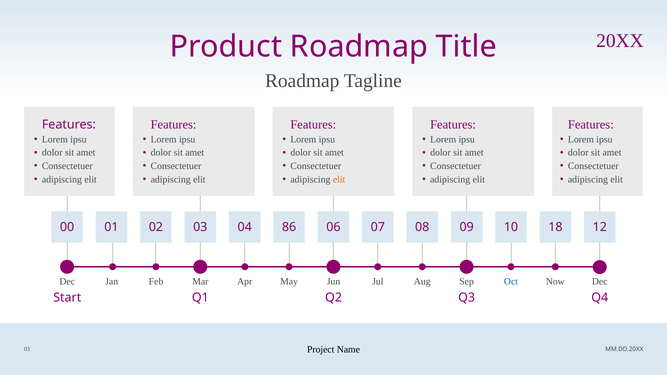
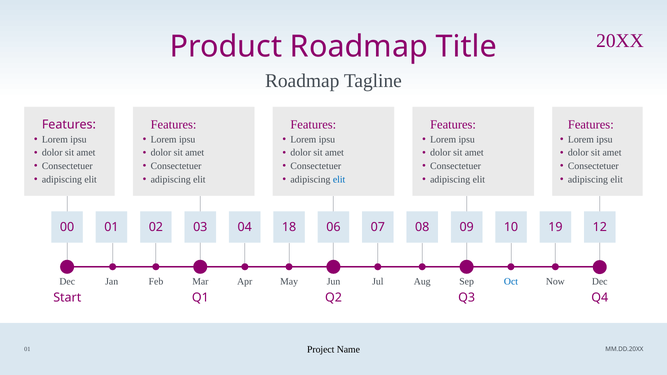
elit at (339, 179) colour: orange -> blue
86: 86 -> 18
18: 18 -> 19
